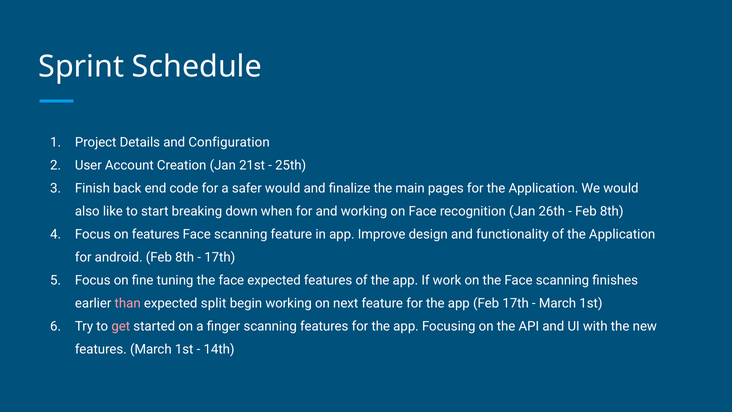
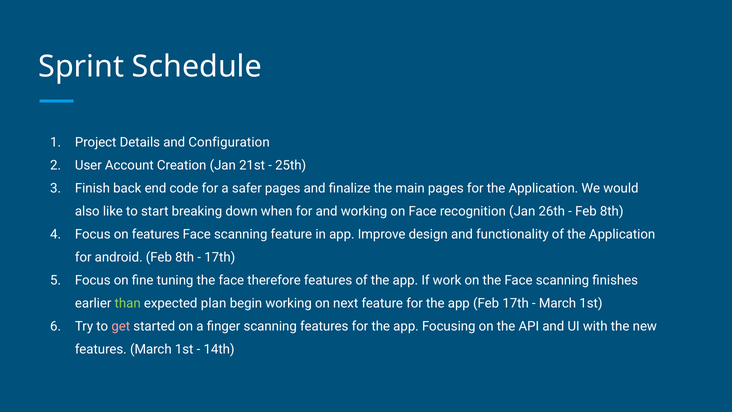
safer would: would -> pages
face expected: expected -> therefore
than colour: pink -> light green
split: split -> plan
